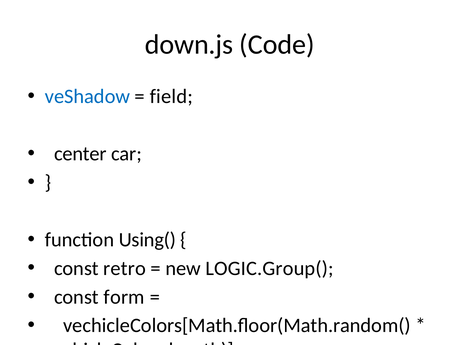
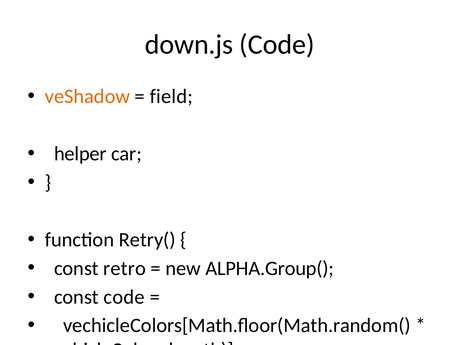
veShadow colour: blue -> orange
center: center -> helper
Using(: Using( -> Retry(
LOGIC.Group(: LOGIC.Group( -> ALPHA.Group(
const form: form -> code
